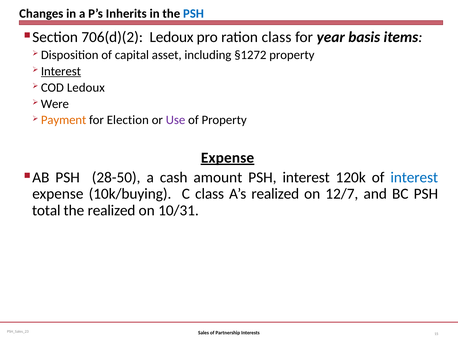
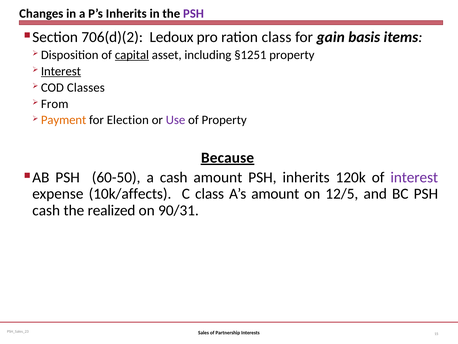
PSH at (193, 14) colour: blue -> purple
year: year -> gain
capital underline: none -> present
§1272: §1272 -> §1251
COD Ledoux: Ledoux -> Classes
Were: Were -> From
Expense at (228, 158): Expense -> Because
28-50: 28-50 -> 60-50
PSH interest: interest -> inherits
interest at (414, 177) colour: blue -> purple
10k/buying: 10k/buying -> 10k/affects
A’s realized: realized -> amount
12/7: 12/7 -> 12/5
total at (46, 210): total -> cash
10/31: 10/31 -> 90/31
